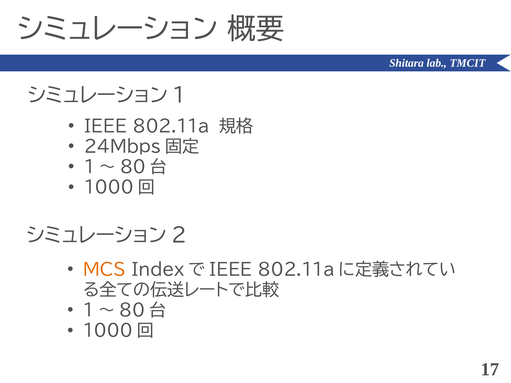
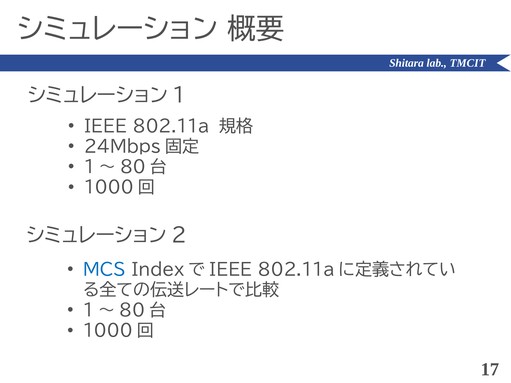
MCS colour: orange -> blue
